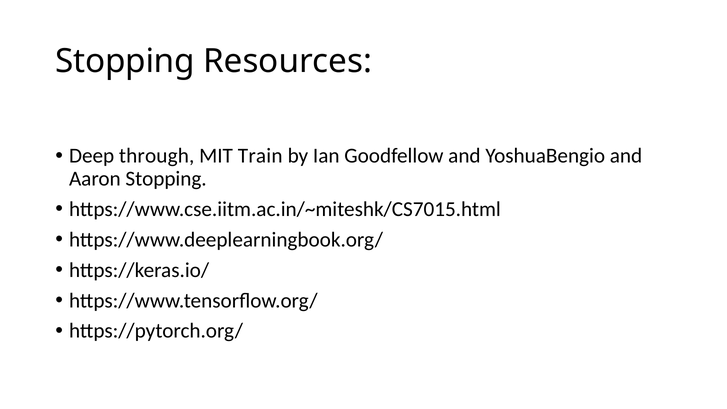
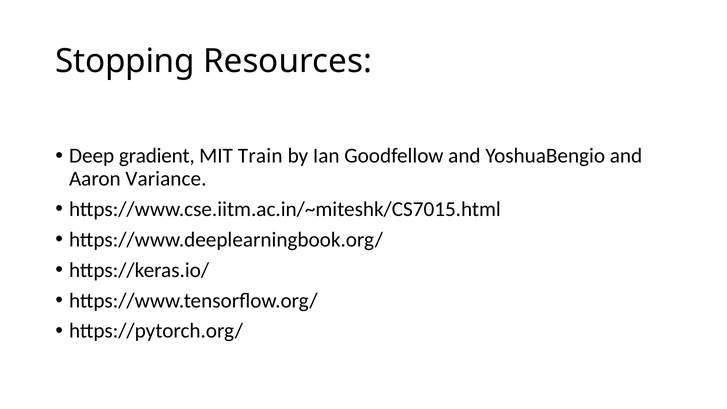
through: through -> gradient
Aaron Stopping: Stopping -> Variance
